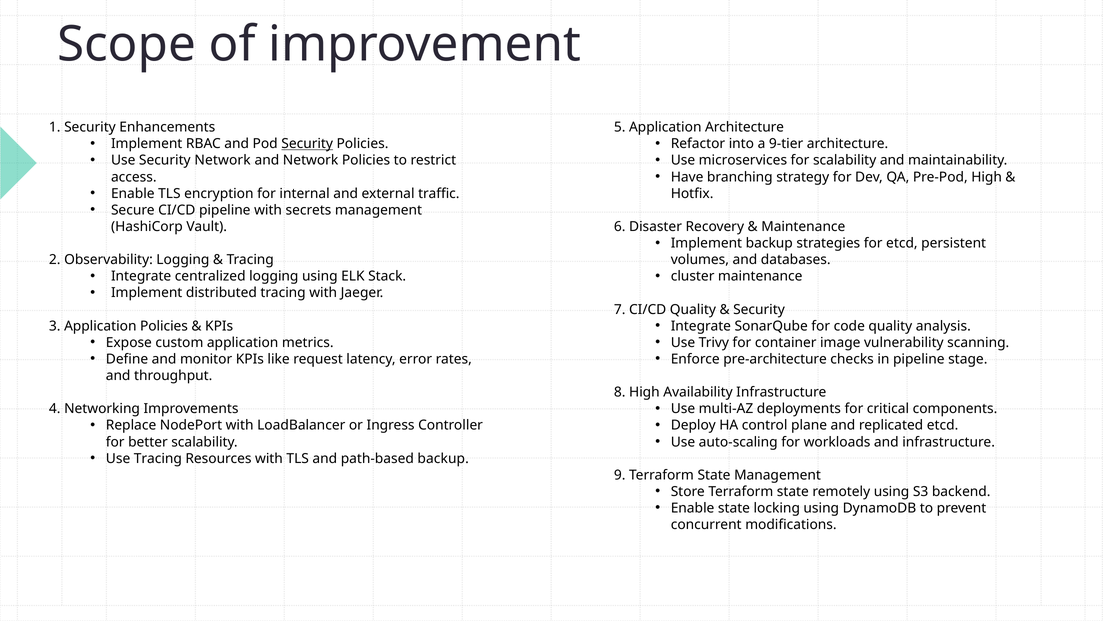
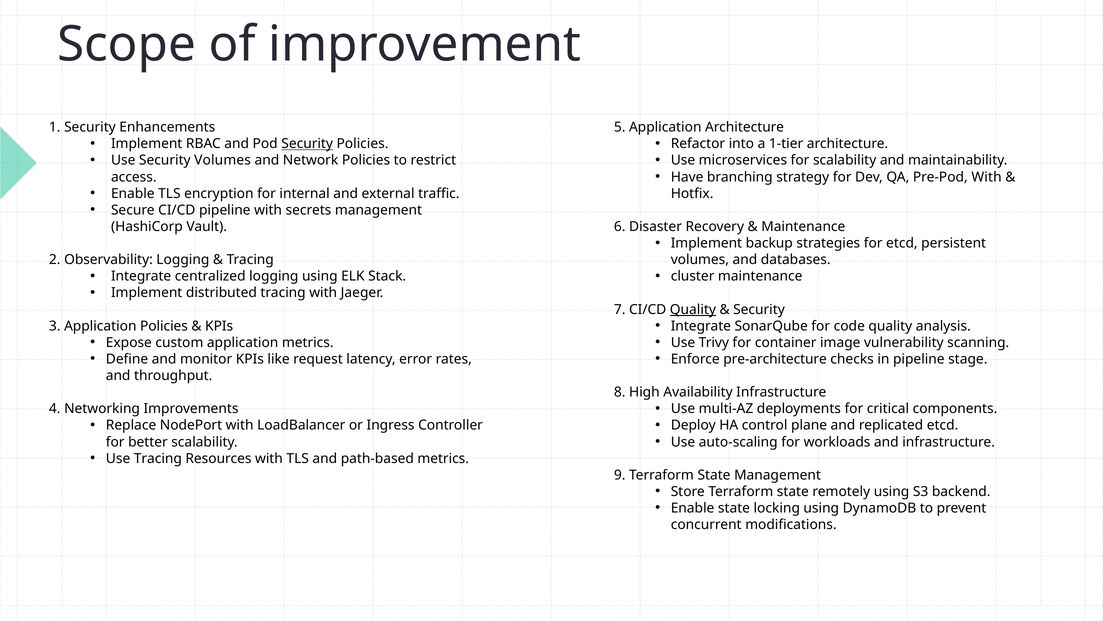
9-tier: 9-tier -> 1-tier
Security Network: Network -> Volumes
Pre-Pod High: High -> With
Quality at (693, 309) underline: none -> present
path-based backup: backup -> metrics
